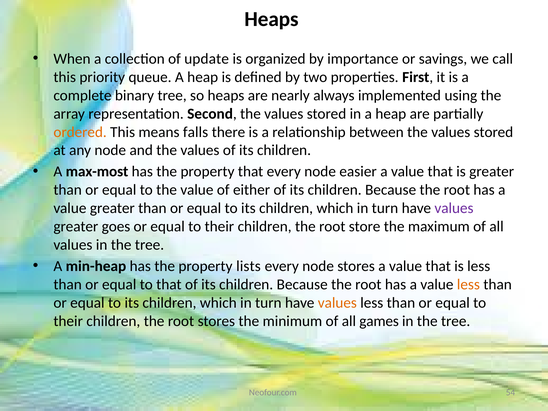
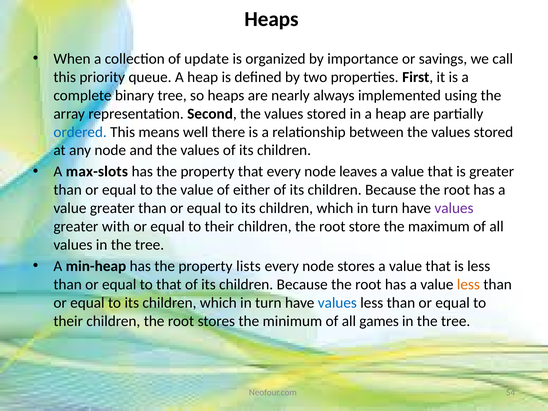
ordered colour: orange -> blue
falls: falls -> well
max-most: max-most -> max-slots
easier: easier -> leaves
goes: goes -> with
values at (337, 303) colour: orange -> blue
